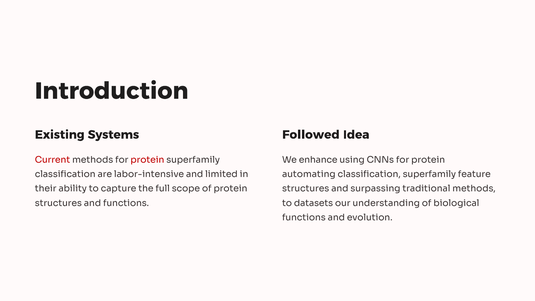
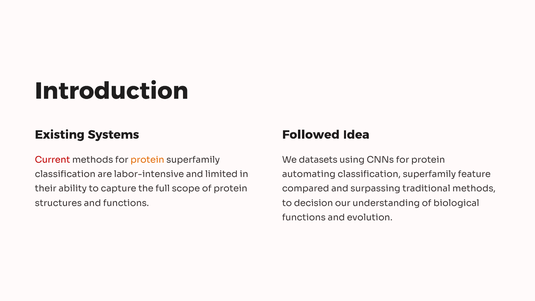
protein at (147, 160) colour: red -> orange
enhance: enhance -> datasets
structures at (306, 189): structures -> compared
datasets: datasets -> decision
